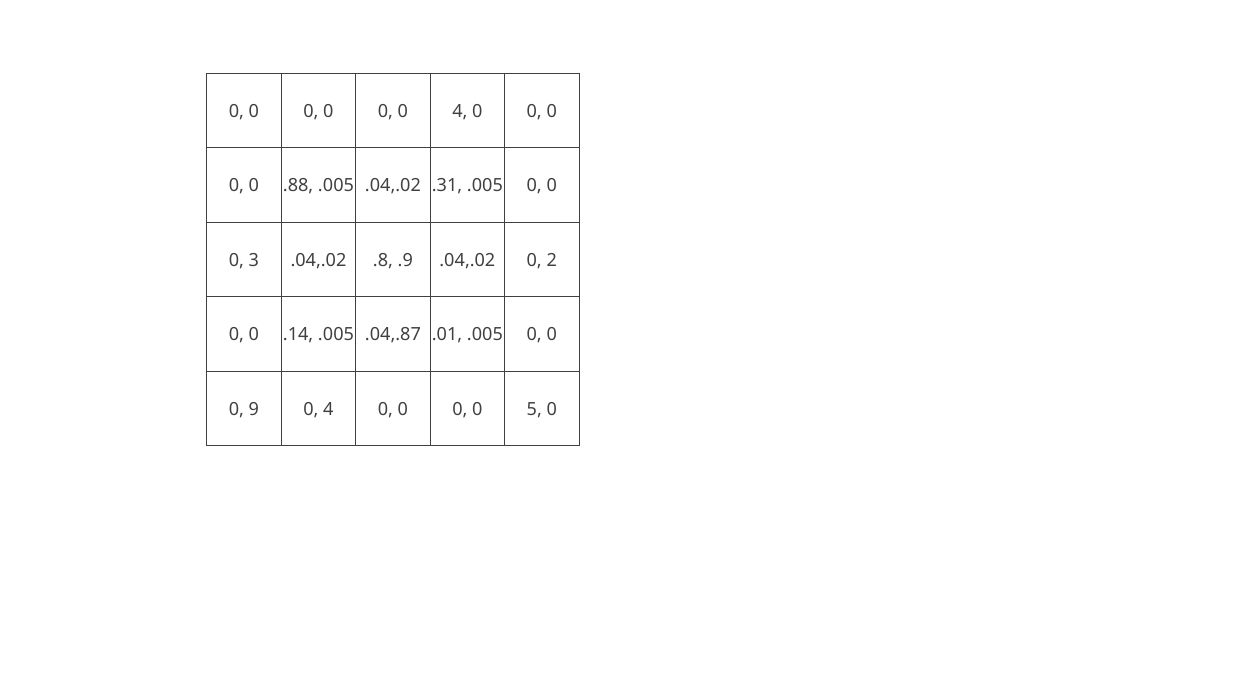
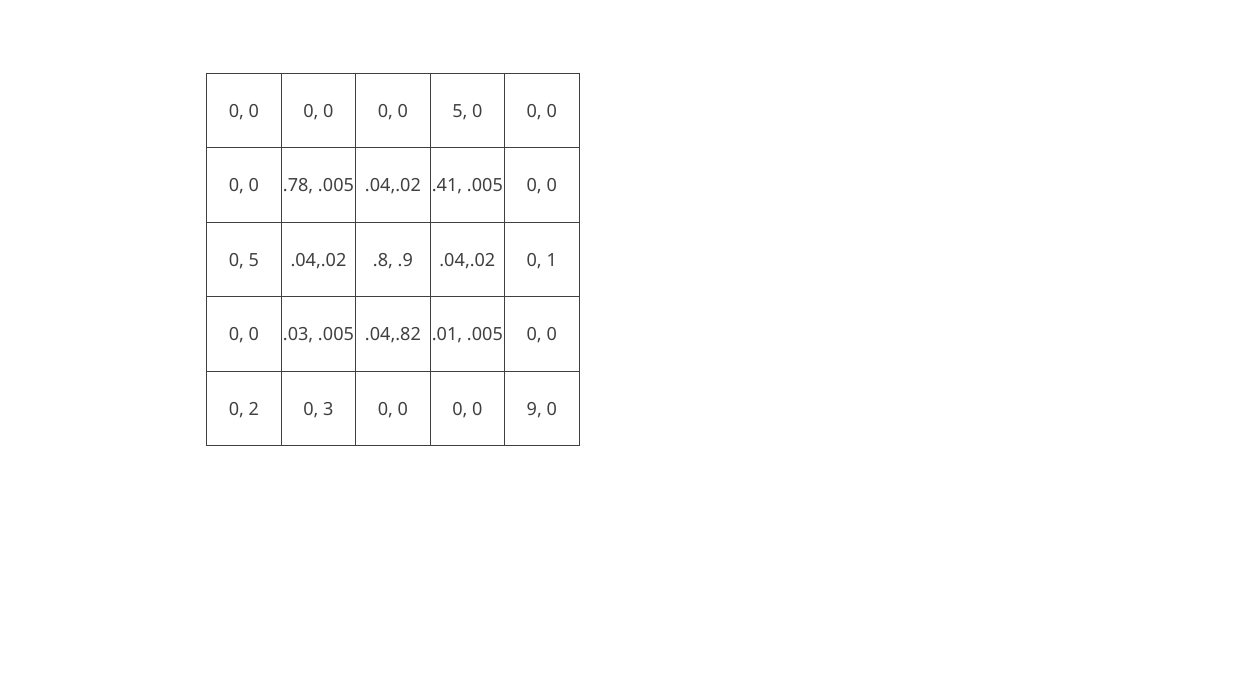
4 at (460, 112): 4 -> 5
.88: .88 -> .78
.31: .31 -> .41
3 at (254, 260): 3 -> 5
2: 2 -> 1
.14: .14 -> .03
.04,.87: .04,.87 -> .04,.82
9: 9 -> 2
4 at (328, 409): 4 -> 3
5: 5 -> 9
